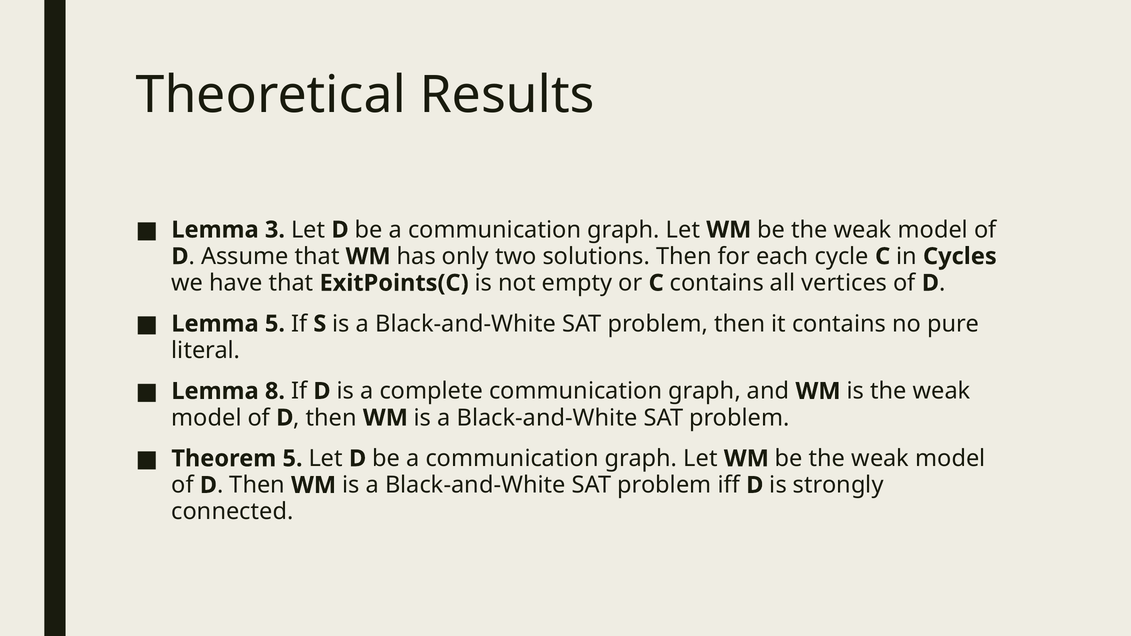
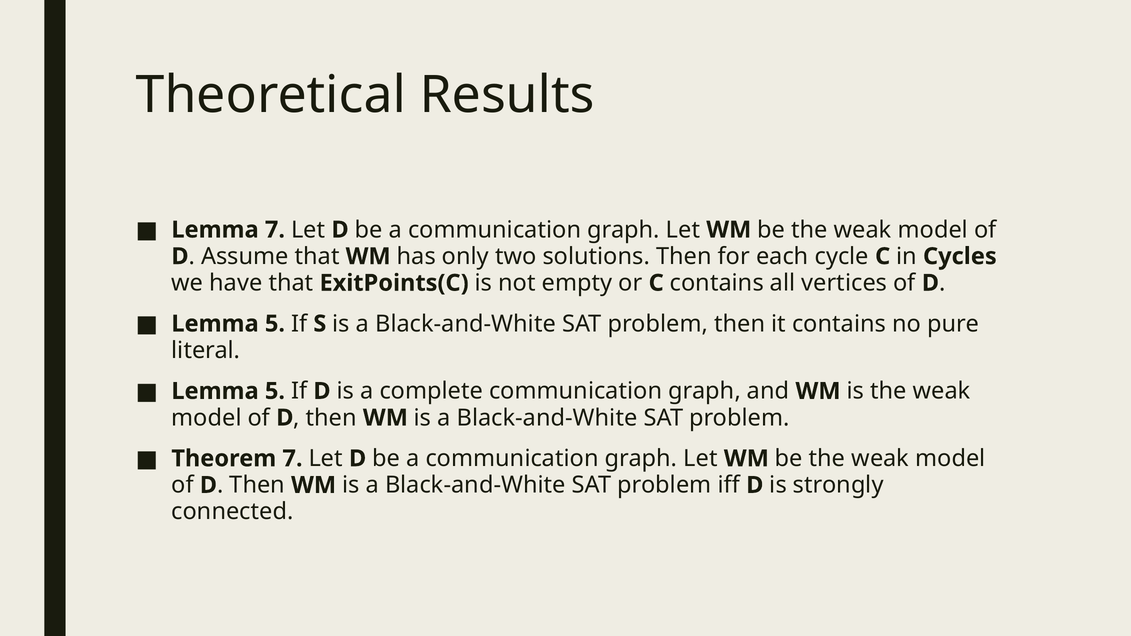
Lemma 3: 3 -> 7
8 at (275, 391): 8 -> 5
Theorem 5: 5 -> 7
